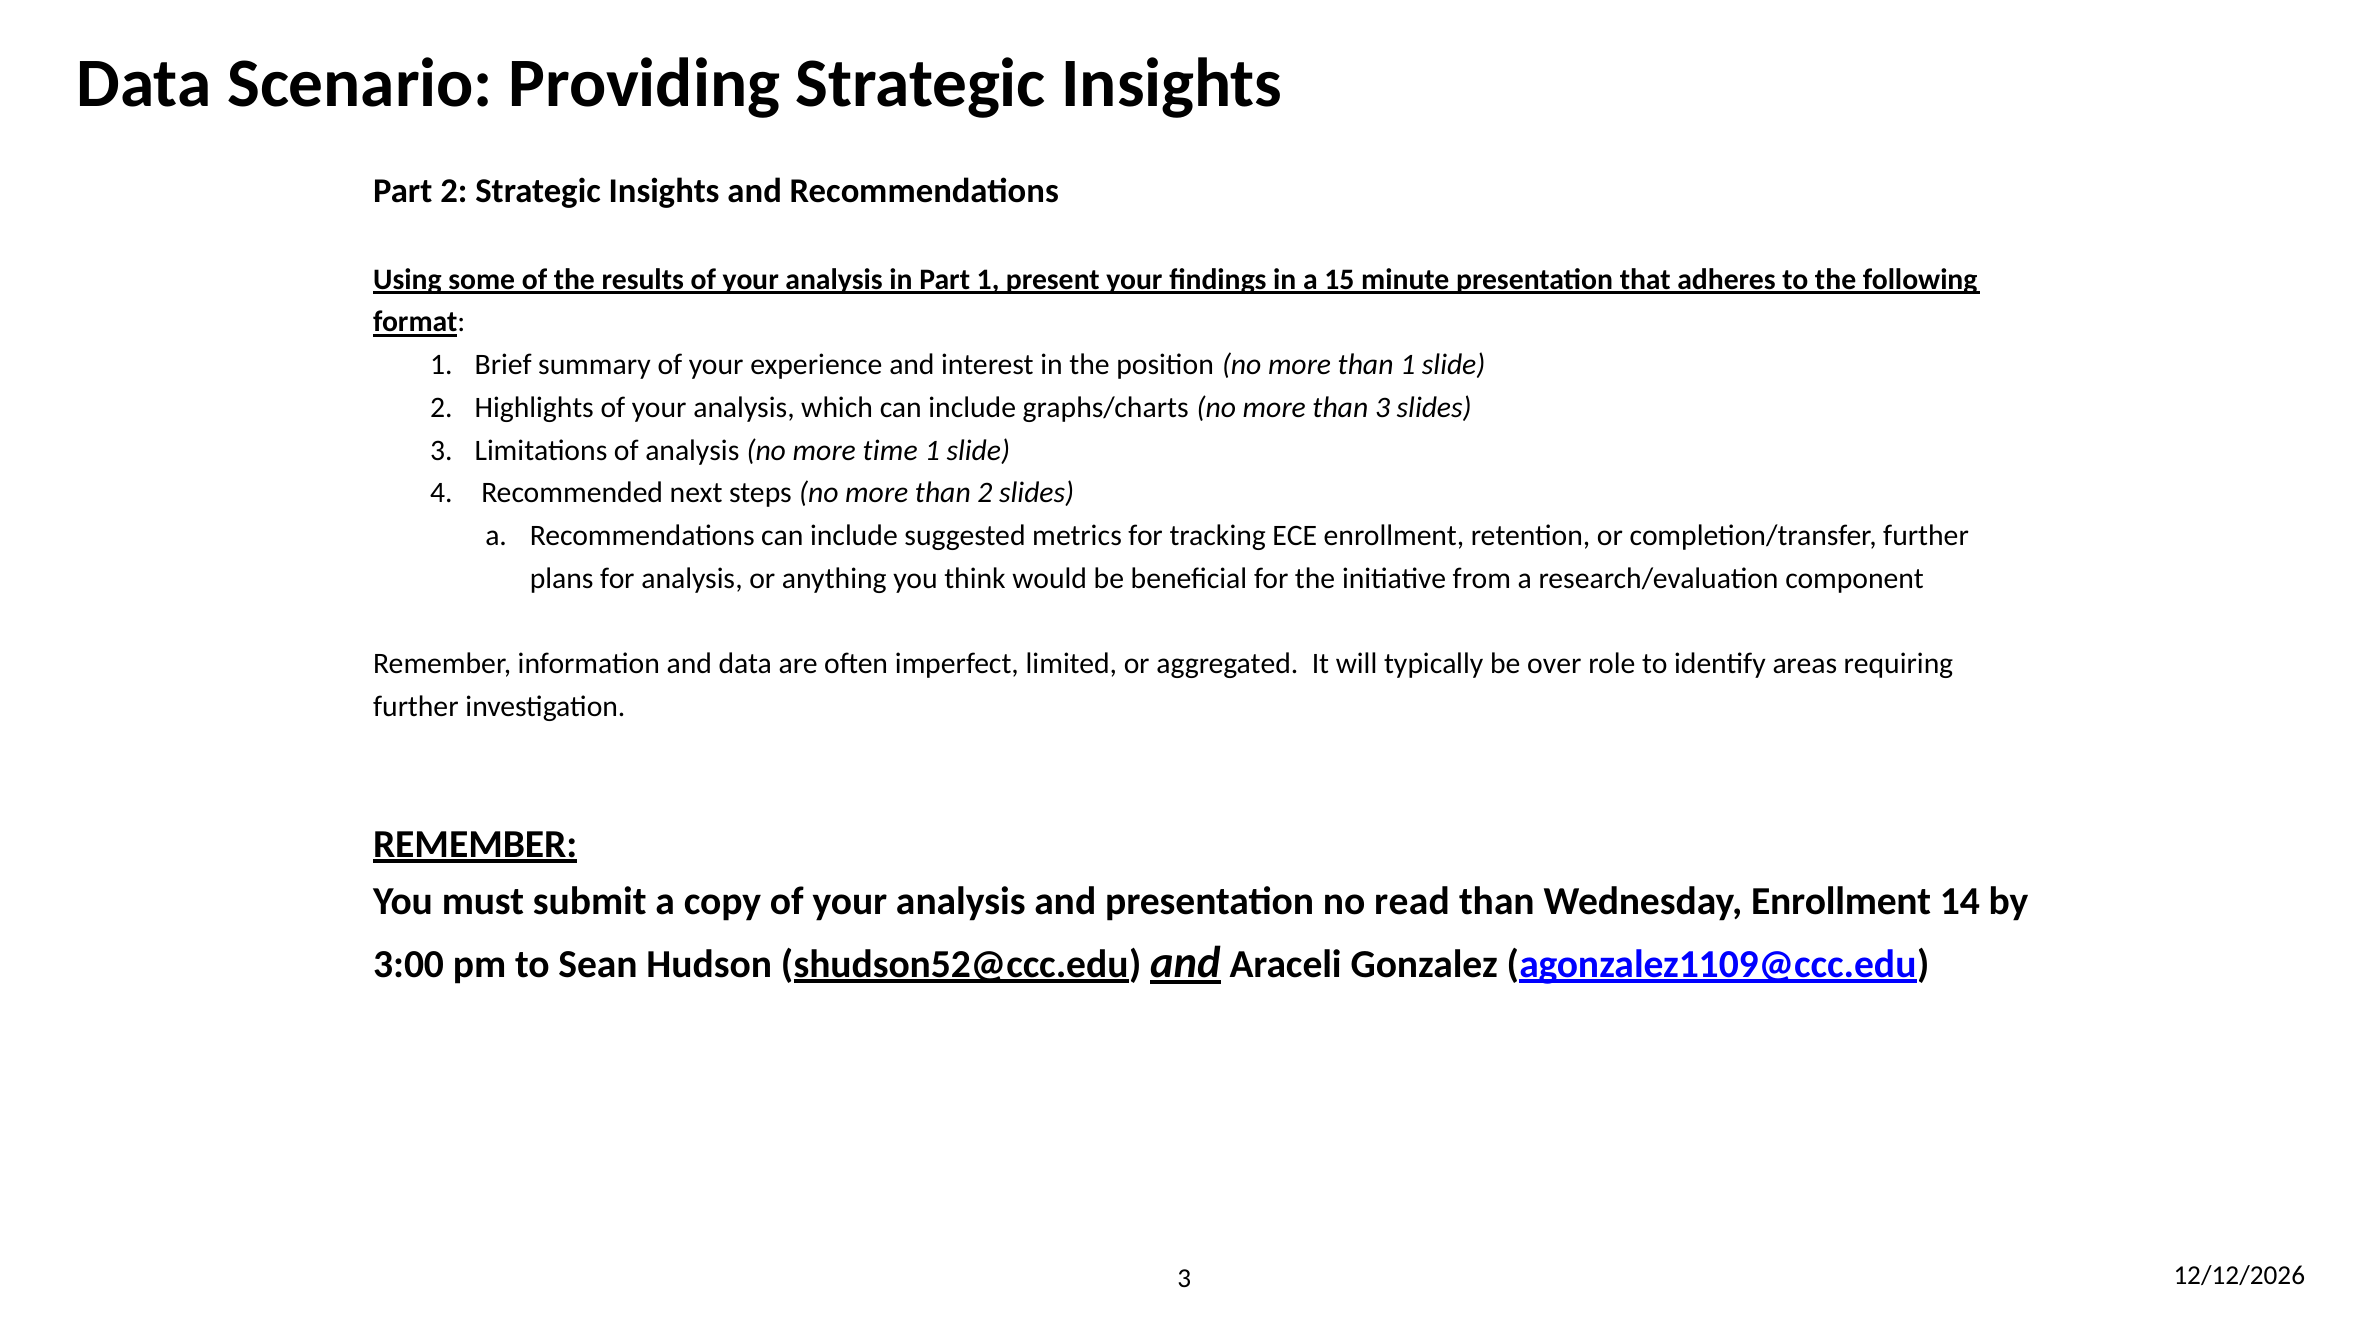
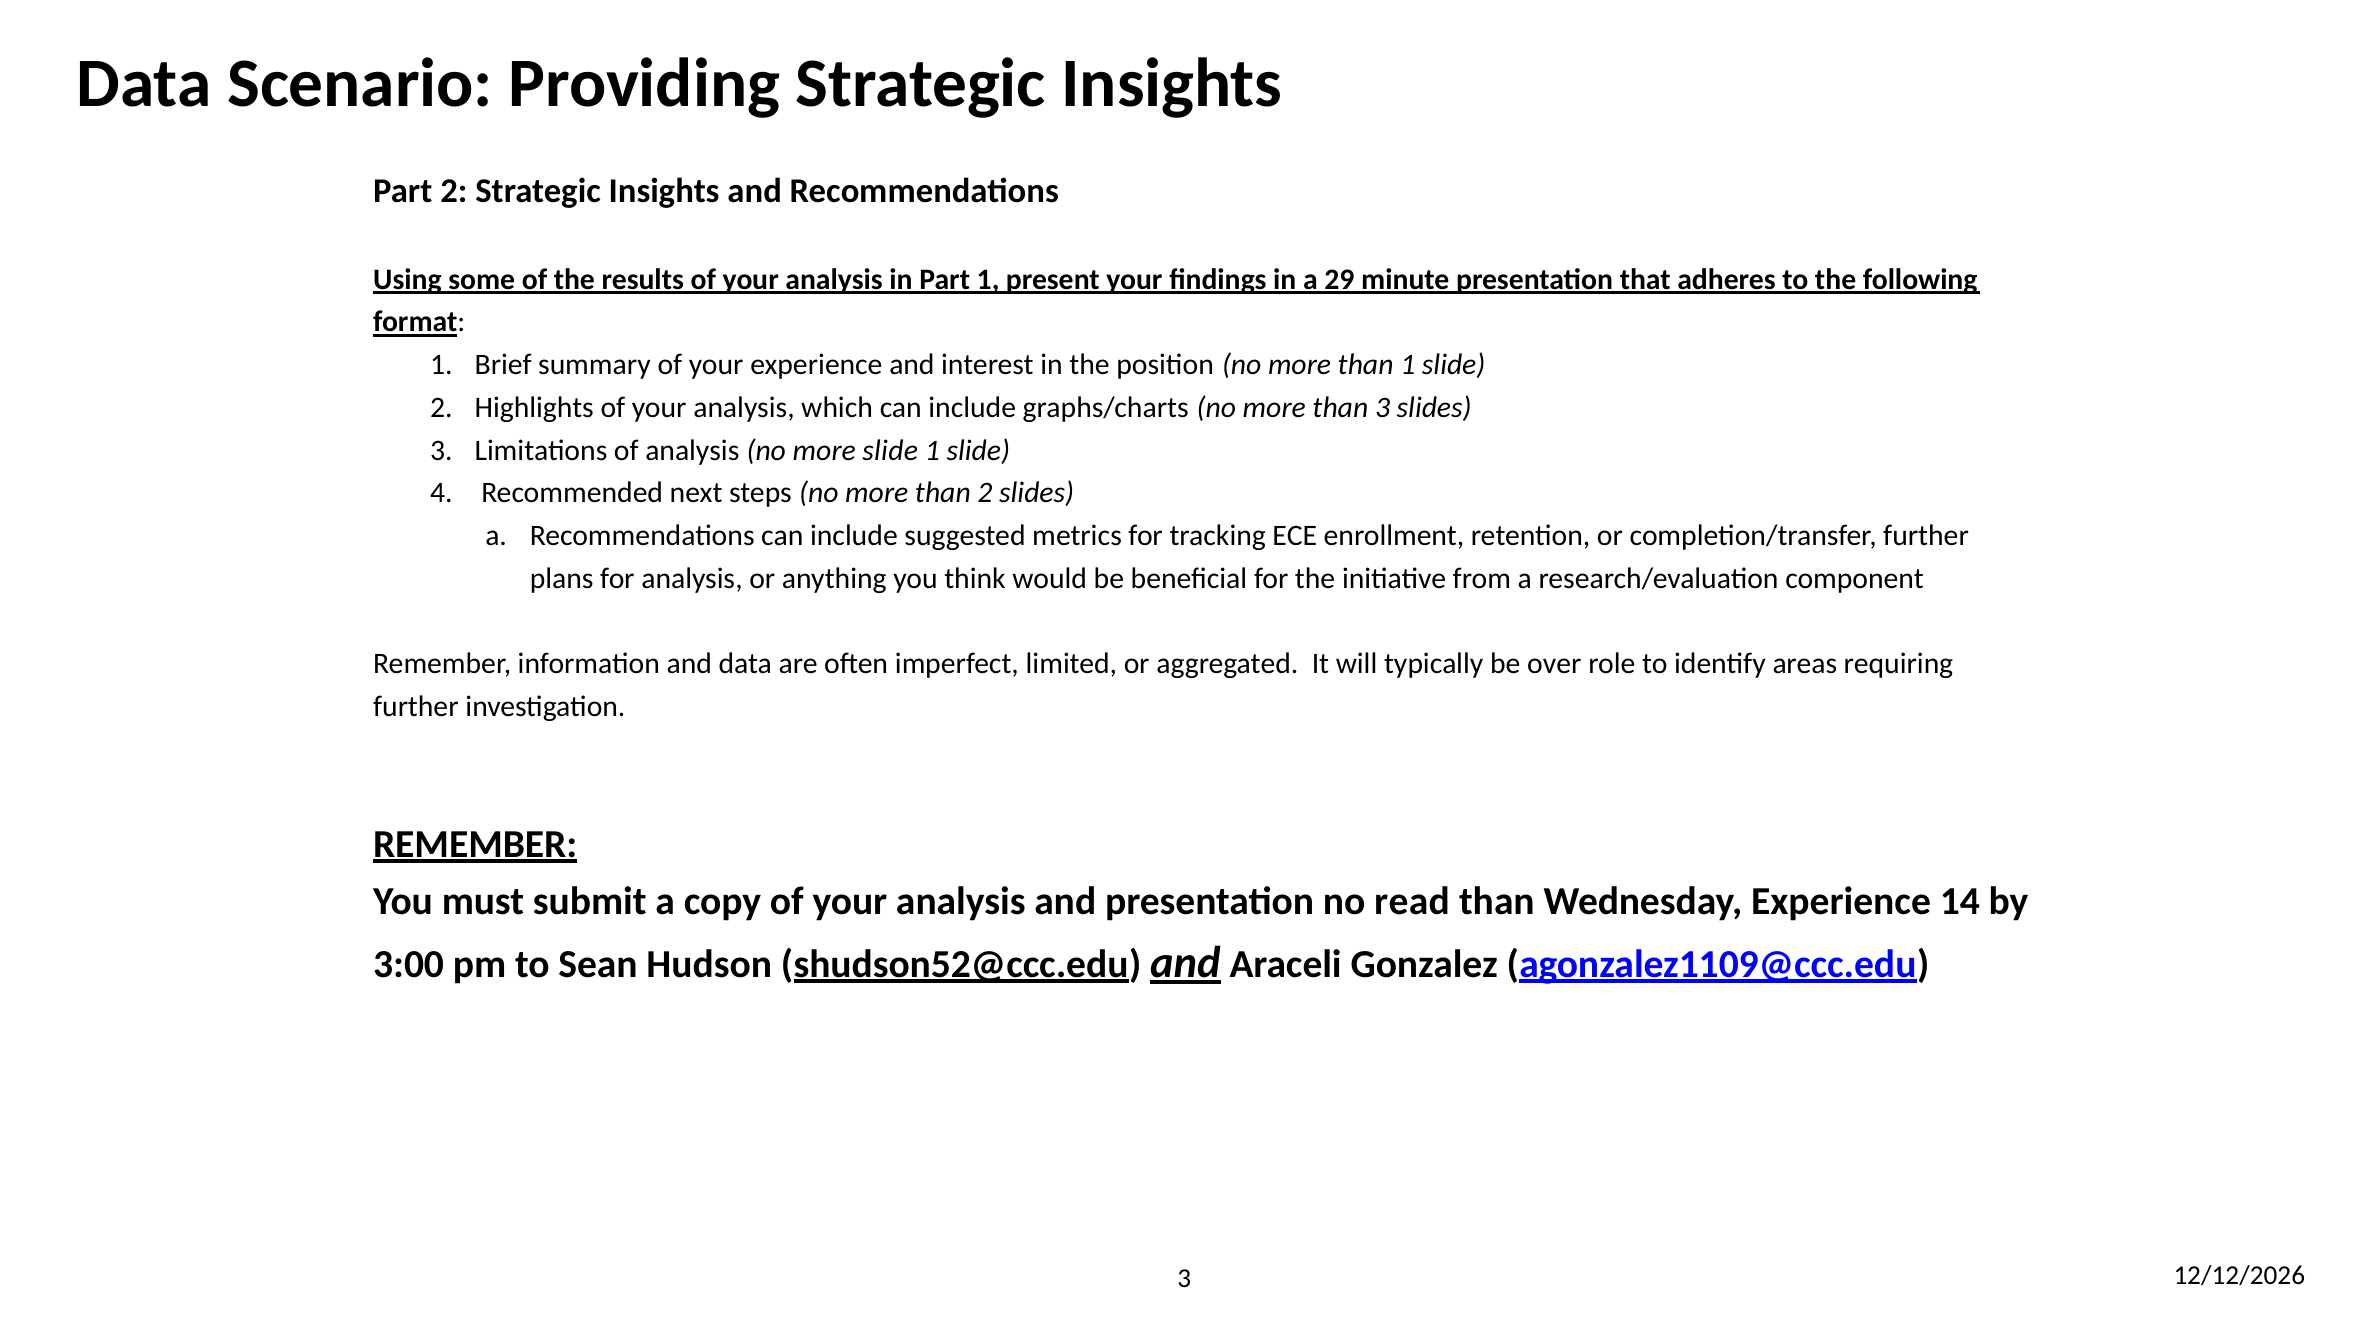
15: 15 -> 29
more time: time -> slide
Wednesday Enrollment: Enrollment -> Experience
